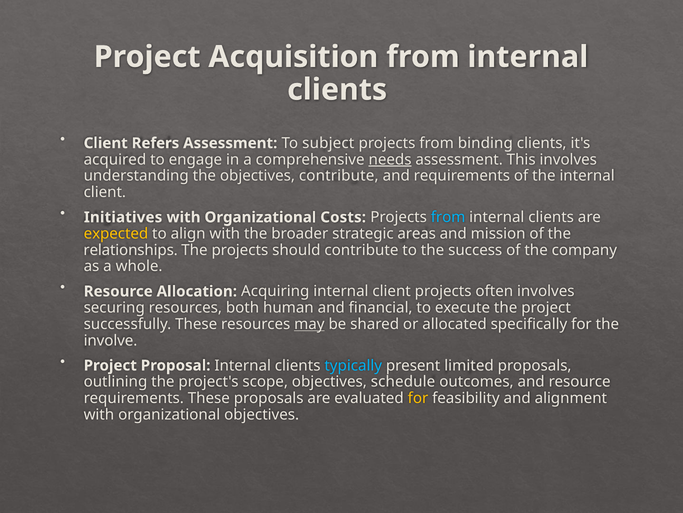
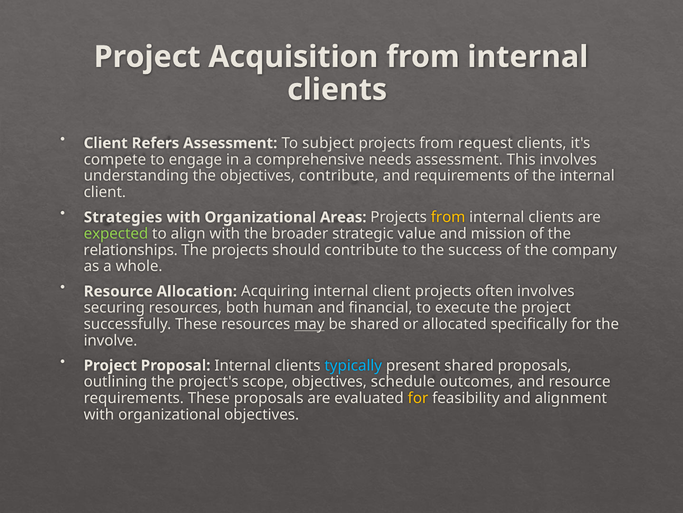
binding: binding -> request
acquired: acquired -> compete
needs underline: present -> none
Initiatives: Initiatives -> Strategies
Costs: Costs -> Areas
from at (448, 217) colour: light blue -> yellow
expected colour: yellow -> light green
areas: areas -> value
present limited: limited -> shared
